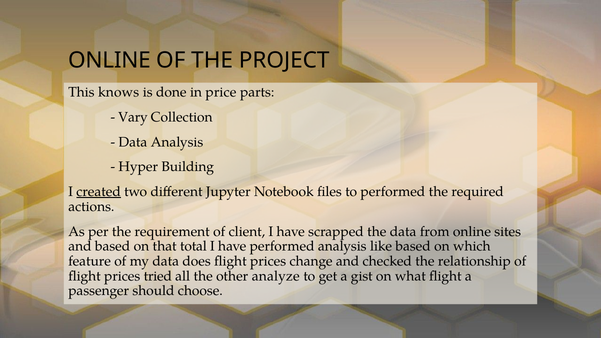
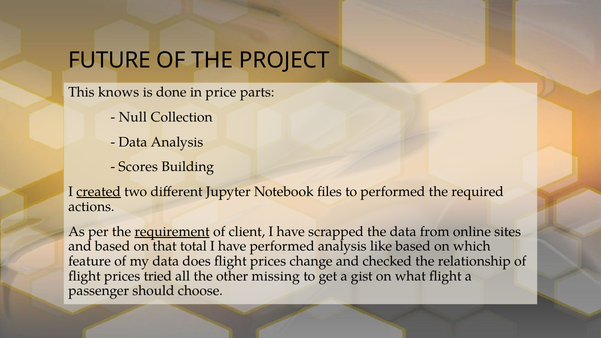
ONLINE at (109, 61): ONLINE -> FUTURE
Vary: Vary -> Null
Hyper: Hyper -> Scores
requirement underline: none -> present
analyze: analyze -> missing
